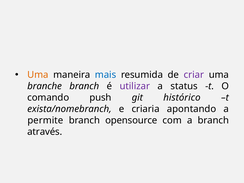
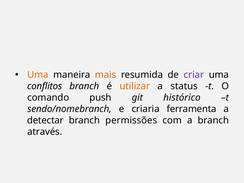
mais colour: blue -> orange
branche: branche -> conflitos
utilizar colour: purple -> orange
exista/nomebranch: exista/nomebranch -> sendo/nomebranch
apontando: apontando -> ferramenta
permite: permite -> detectar
opensource: opensource -> permissões
